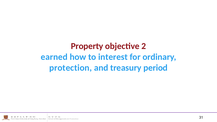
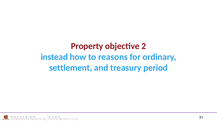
earned: earned -> instead
interest: interest -> reasons
protection: protection -> settlement
